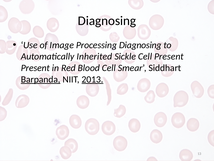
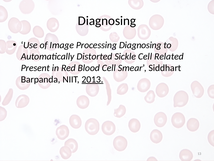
Inherited: Inherited -> Distorted
Cell Present: Present -> Related
Barpanda underline: present -> none
